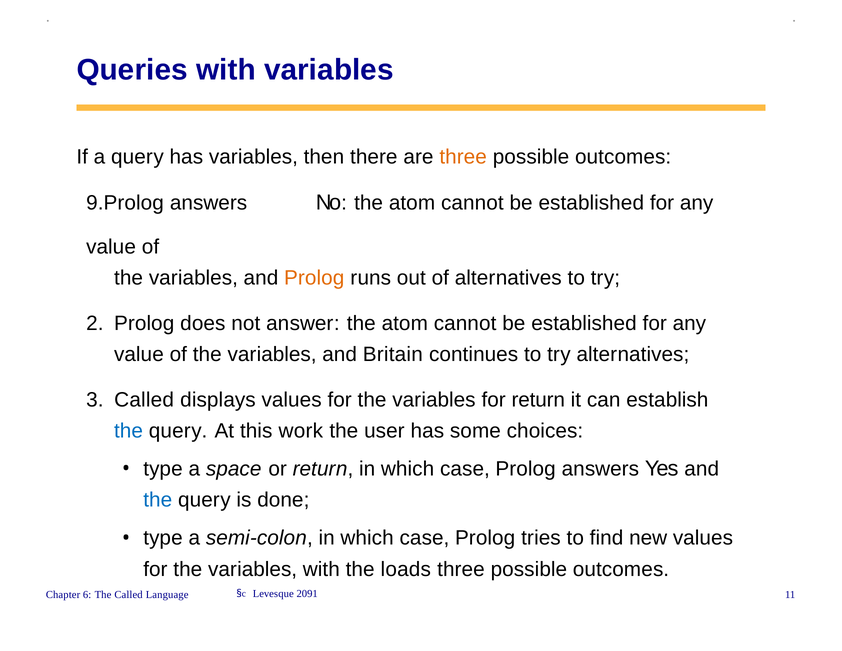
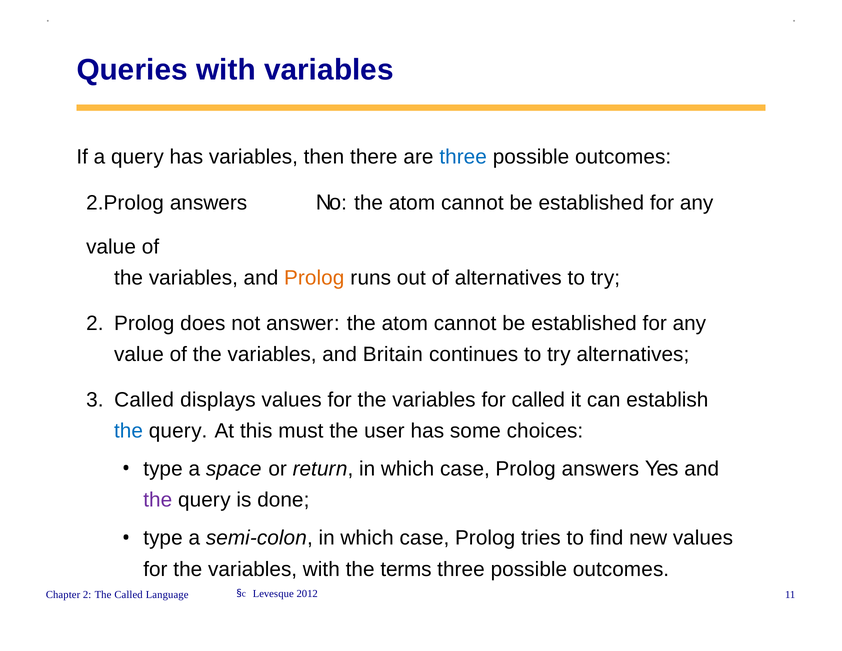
three at (463, 157) colour: orange -> blue
9.Prolog: 9.Prolog -> 2.Prolog
for return: return -> called
work: work -> must
the at (158, 500) colour: blue -> purple
loads: loads -> terms
Chapter 6: 6 -> 2
2091: 2091 -> 2012
